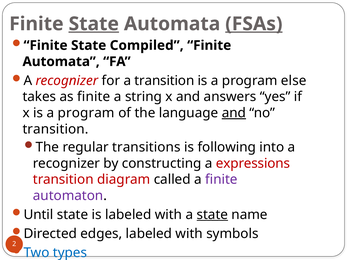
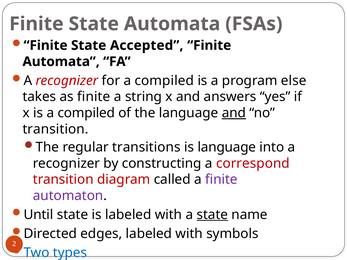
State at (94, 24) underline: present -> none
FSAs underline: present -> none
Compiled: Compiled -> Accepted
for a transition: transition -> compiled
x is a program: program -> compiled
is following: following -> language
expressions: expressions -> correspond
